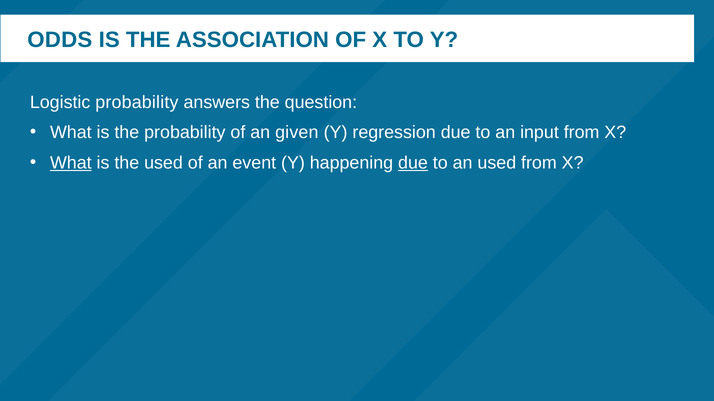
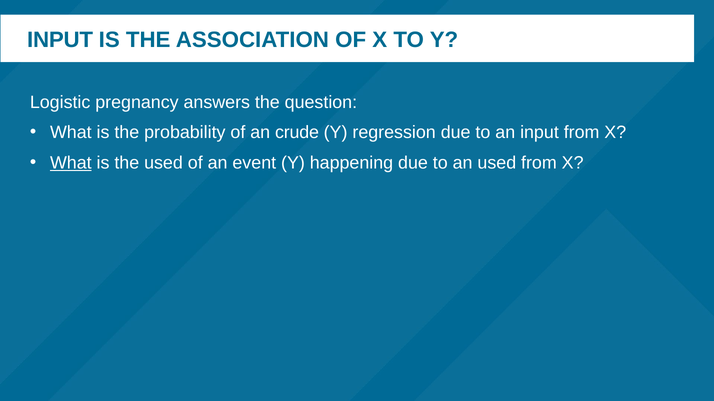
ODDS at (60, 40): ODDS -> INPUT
Logistic probability: probability -> pregnancy
given: given -> crude
due at (413, 163) underline: present -> none
